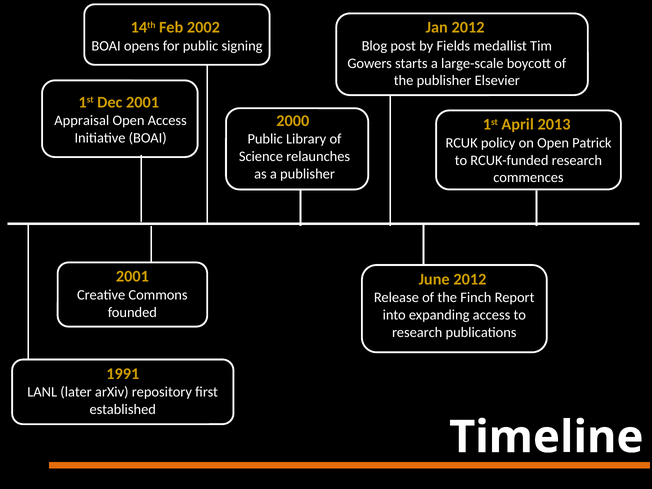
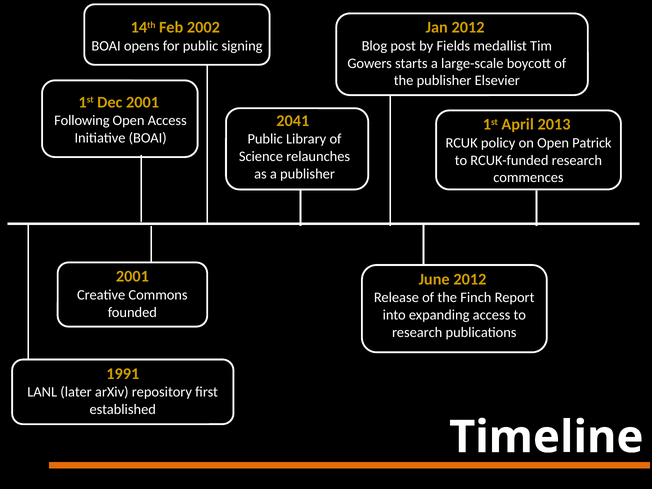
2000: 2000 -> 2041
Appraisal: Appraisal -> Following
